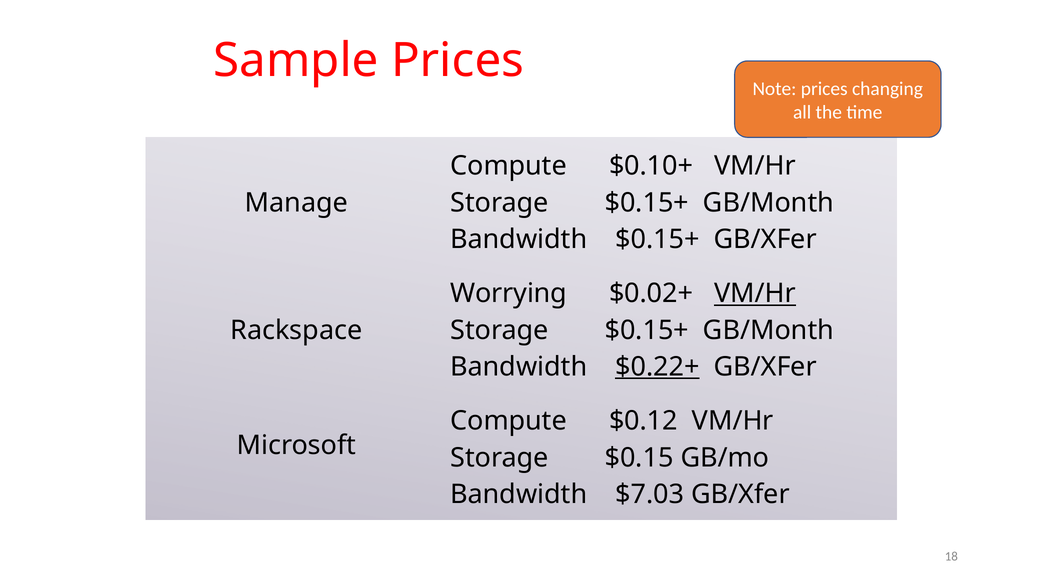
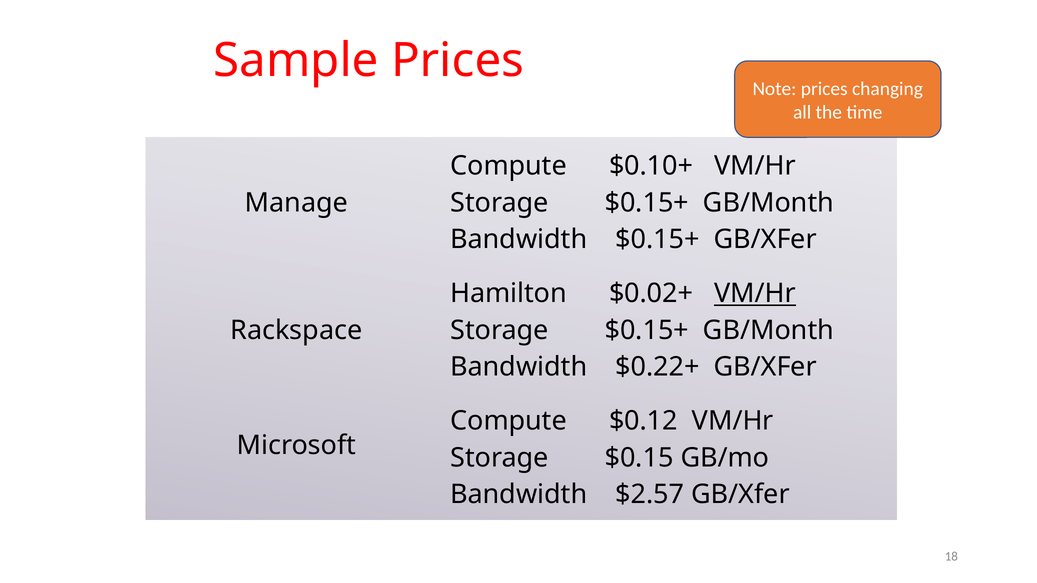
Worrying: Worrying -> Hamilton
$0.22+ underline: present -> none
$7.03: $7.03 -> $2.57
